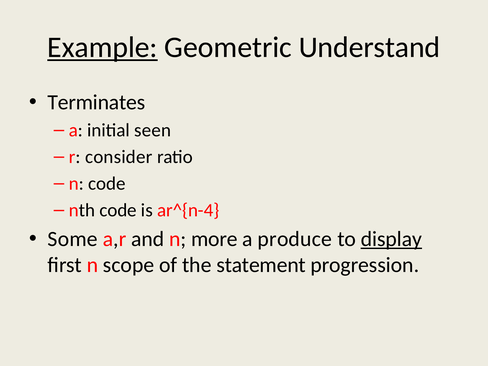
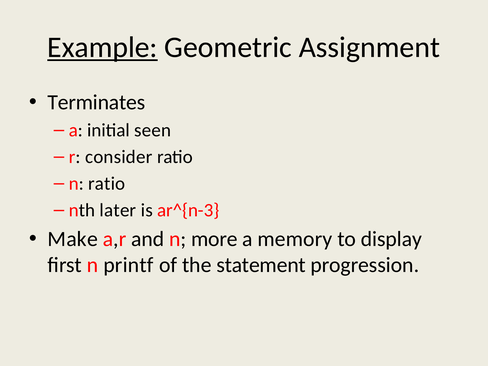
Understand: Understand -> Assignment
n code: code -> ratio
nth code: code -> later
ar^{n-4: ar^{n-4 -> ar^{n-3
Some: Some -> Make
produce: produce -> memory
display underline: present -> none
scope: scope -> printf
